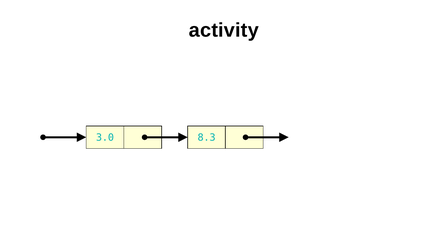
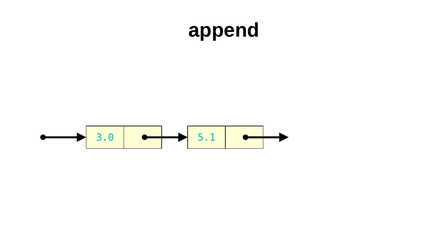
activity: activity -> append
8.3: 8.3 -> 5.1
